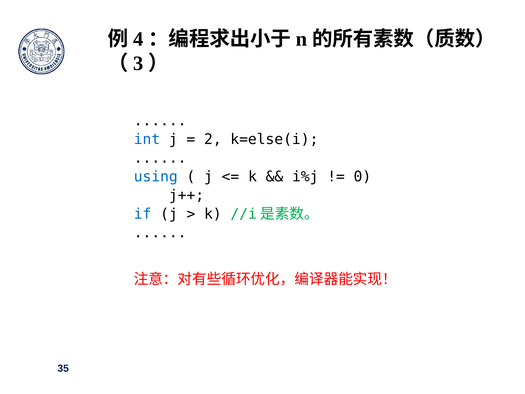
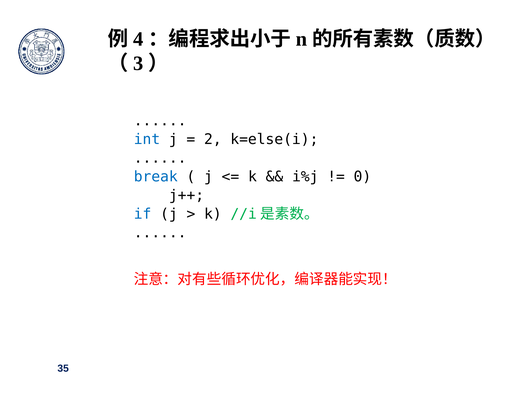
using: using -> break
